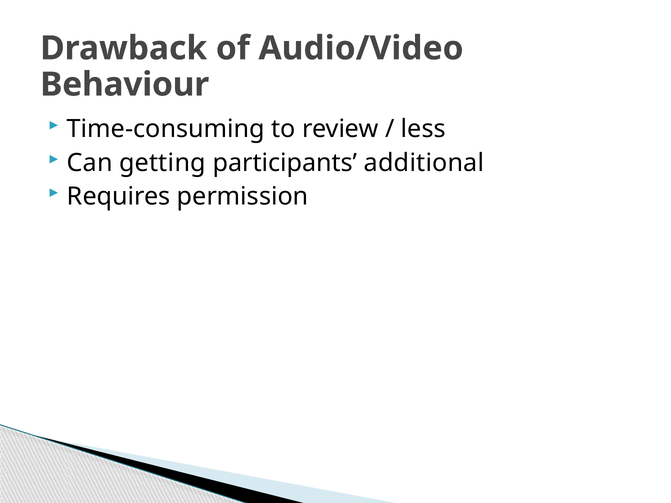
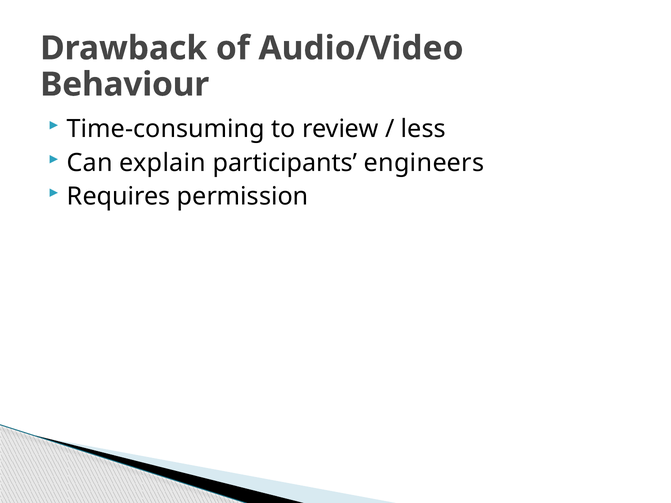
getting: getting -> explain
additional: additional -> engineers
